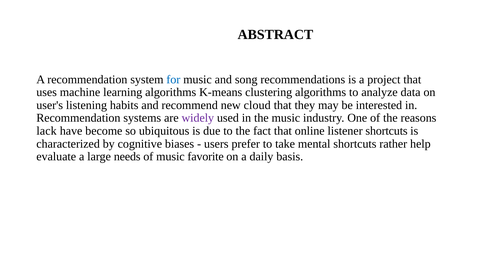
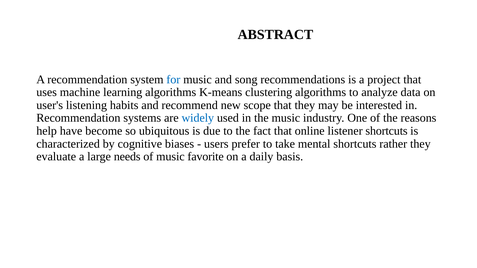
cloud: cloud -> scope
widely colour: purple -> blue
lack: lack -> help
rather help: help -> they
